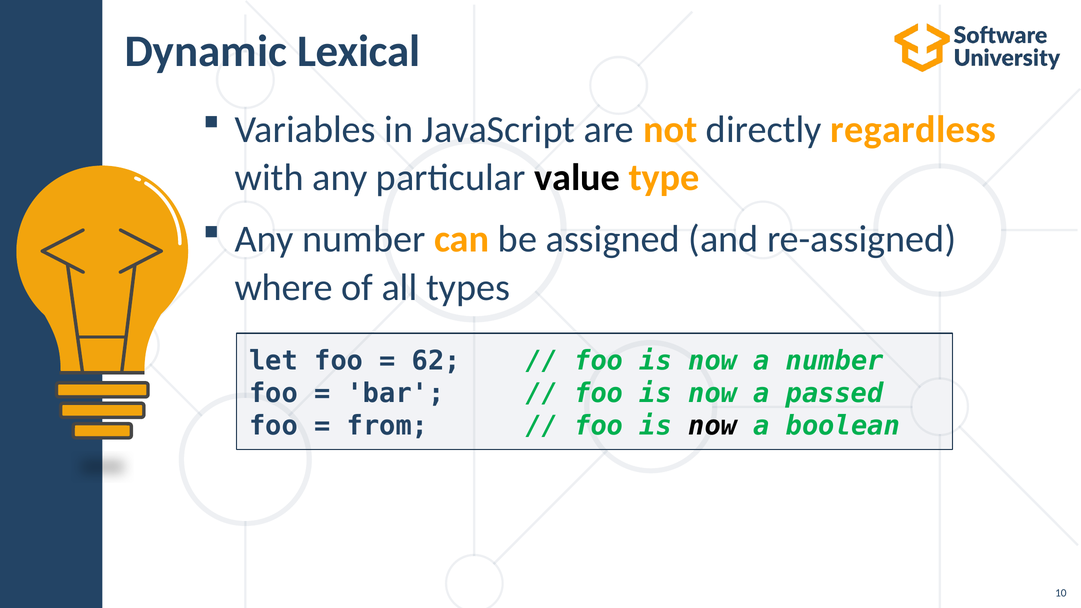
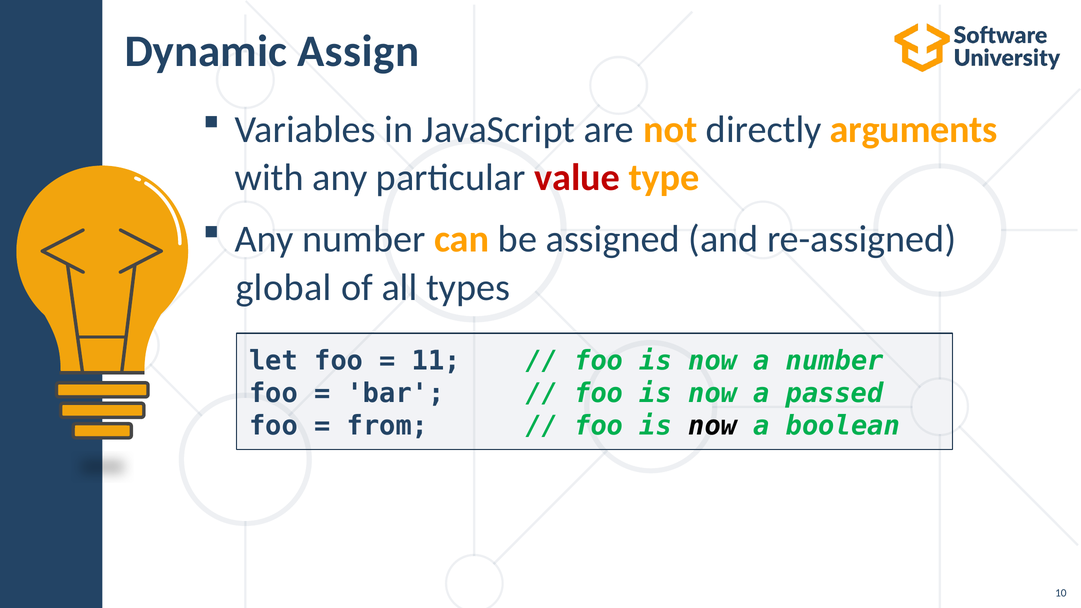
Lexical: Lexical -> Assign
regardless: regardless -> arguments
value colour: black -> red
where: where -> global
62: 62 -> 11
